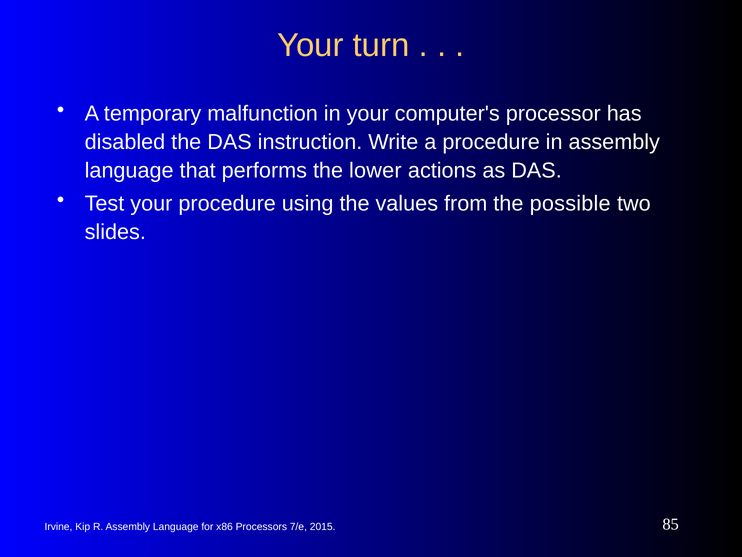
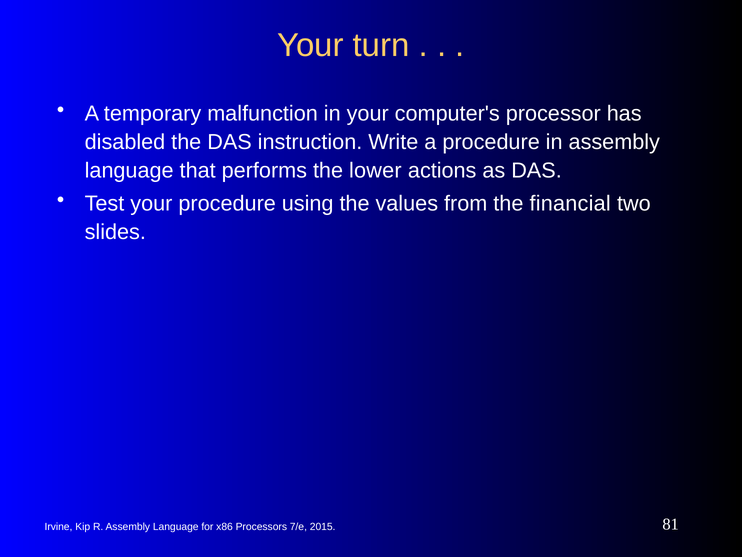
possible: possible -> financial
85: 85 -> 81
